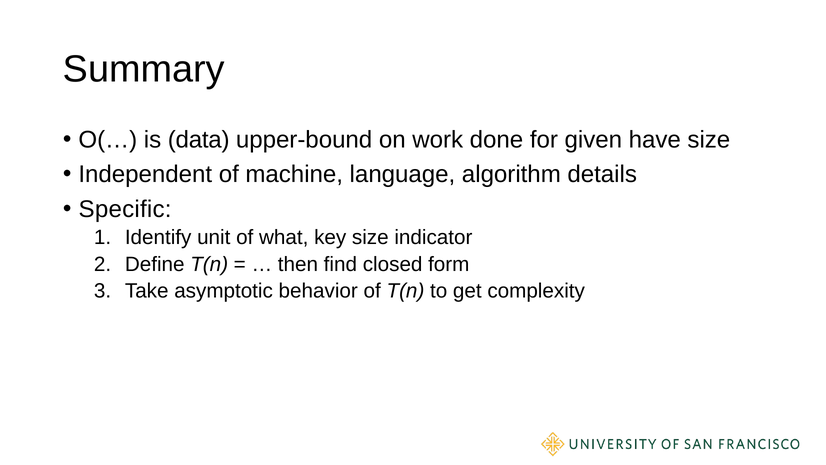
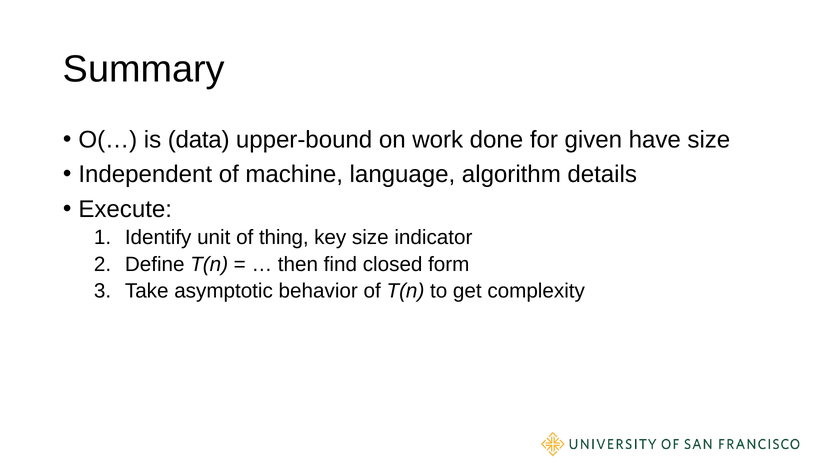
Specific: Specific -> Execute
what: what -> thing
